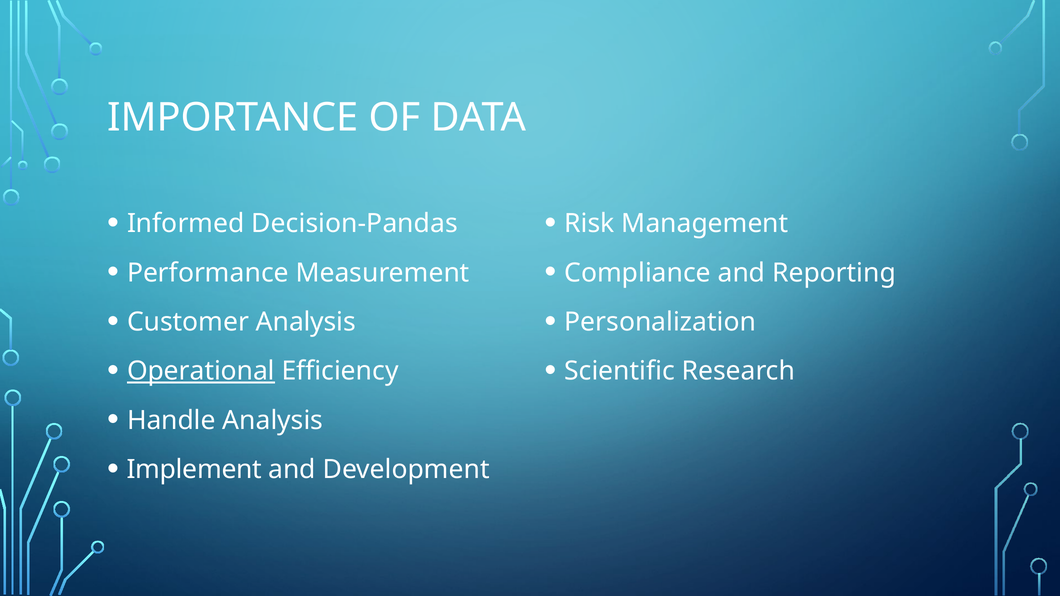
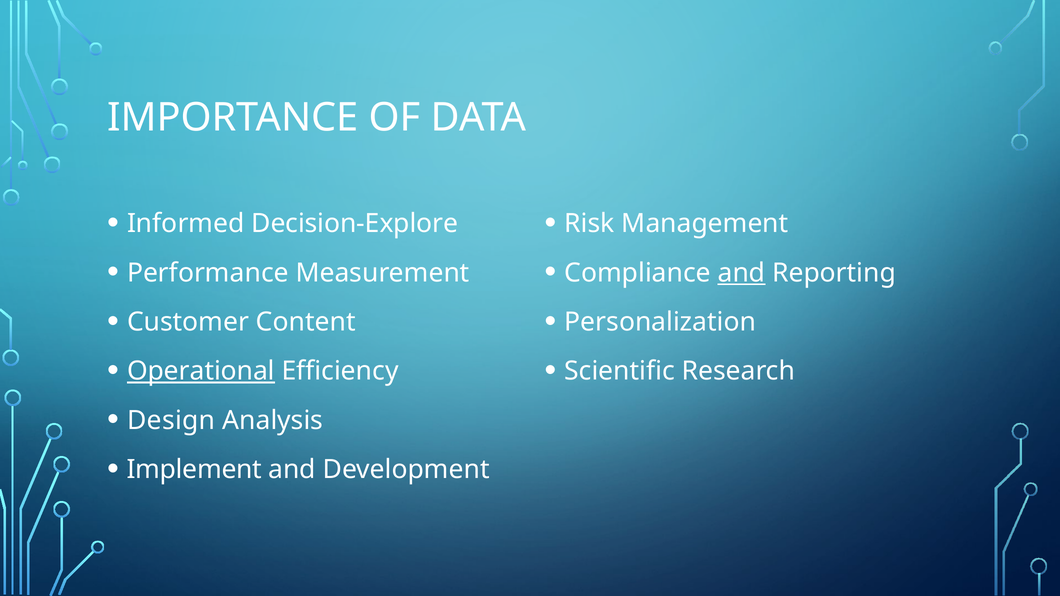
Decision-Pandas: Decision-Pandas -> Decision-Explore
and at (742, 273) underline: none -> present
Customer Analysis: Analysis -> Content
Handle: Handle -> Design
